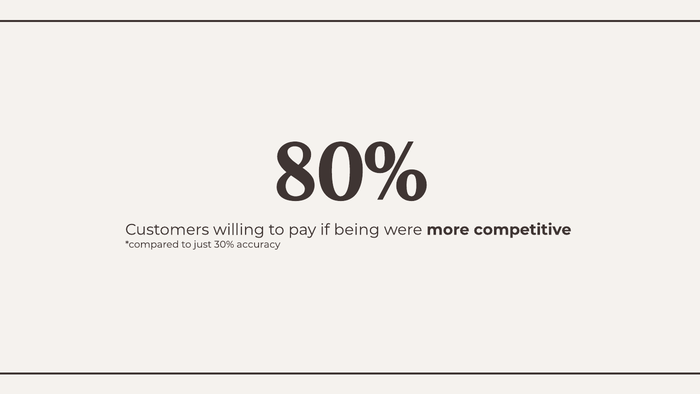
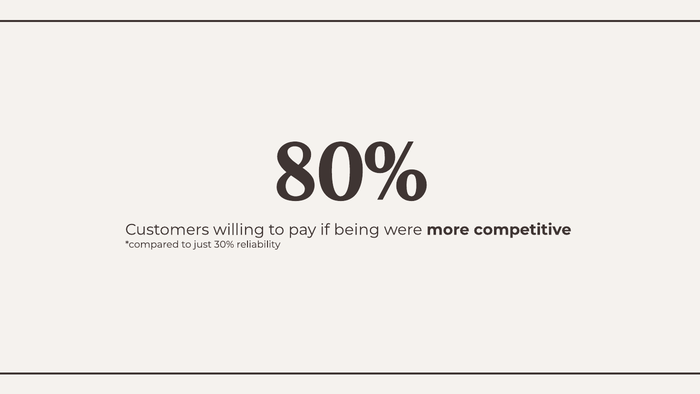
accuracy: accuracy -> reliability
